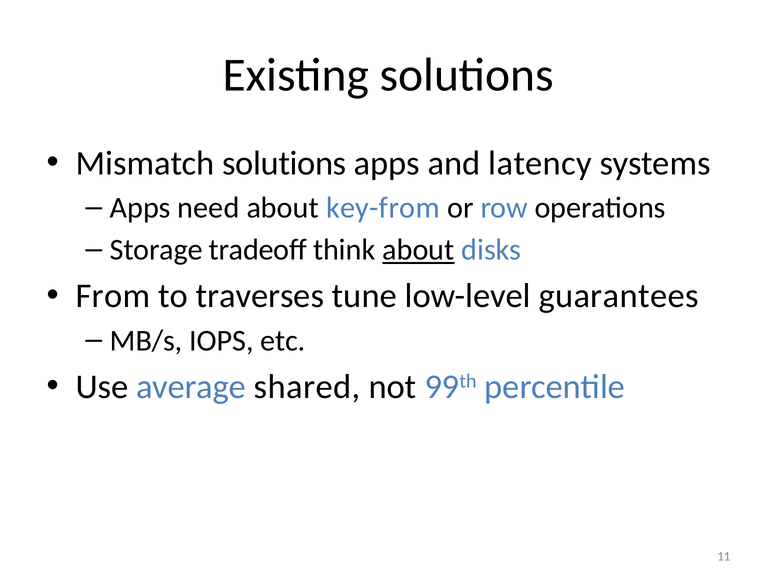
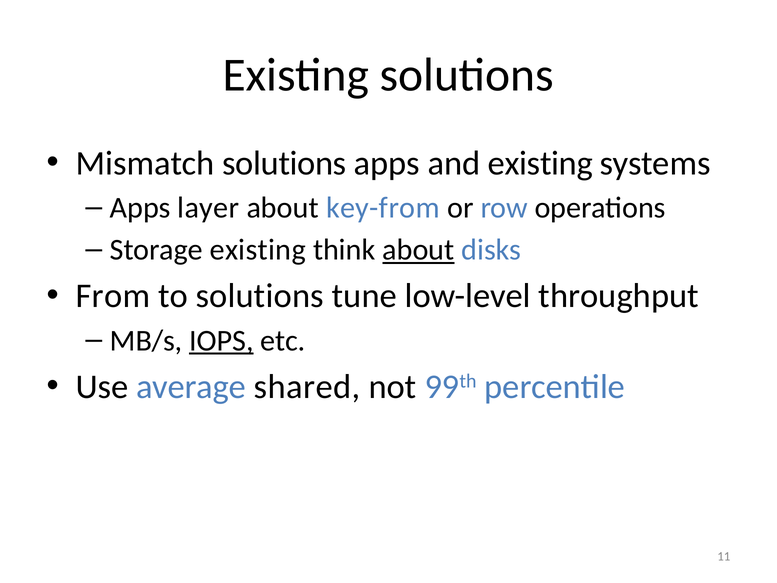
and latency: latency -> existing
need: need -> layer
Storage tradeoff: tradeoff -> existing
to traverses: traverses -> solutions
guarantees: guarantees -> throughput
IOPS underline: none -> present
